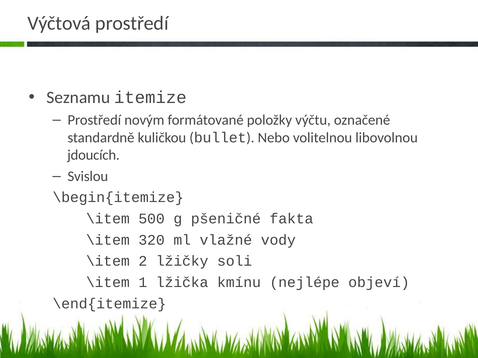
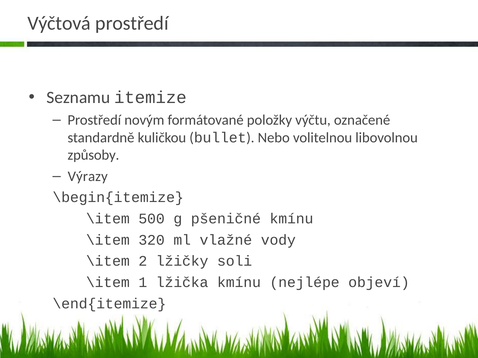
jdoucích: jdoucích -> způsoby
Svislou: Svislou -> Výrazy
pšeničné fakta: fakta -> kmínu
